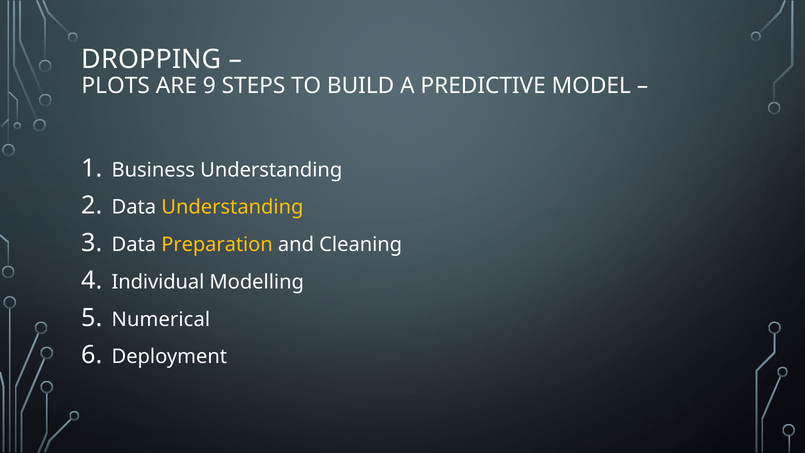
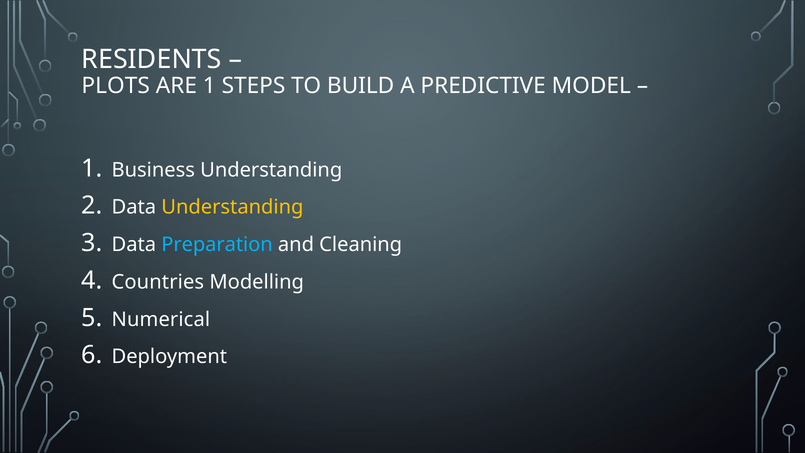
DROPPING: DROPPING -> RESIDENTS
ARE 9: 9 -> 1
Preparation colour: yellow -> light blue
Individual: Individual -> Countries
